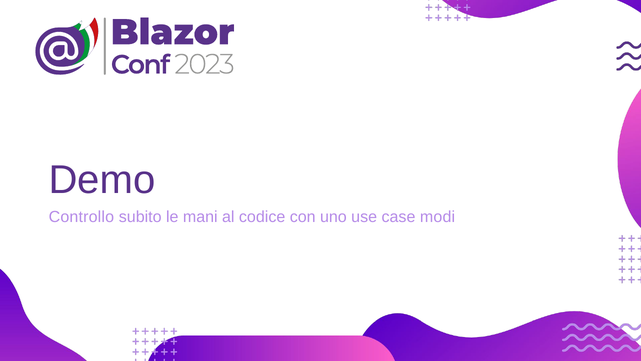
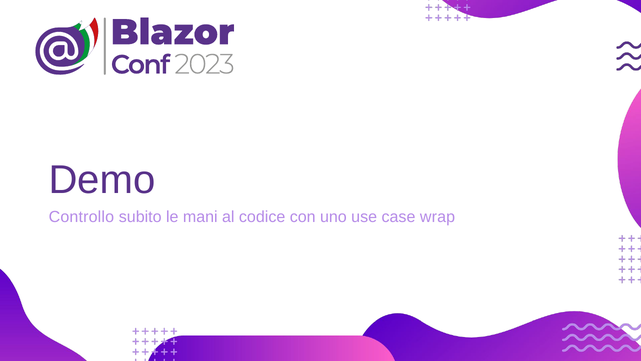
modi: modi -> wrap
